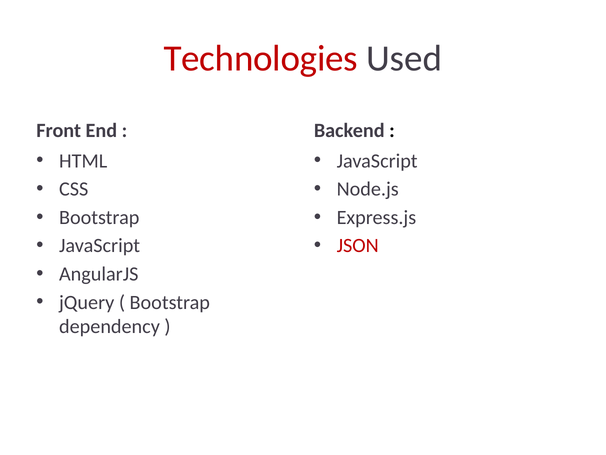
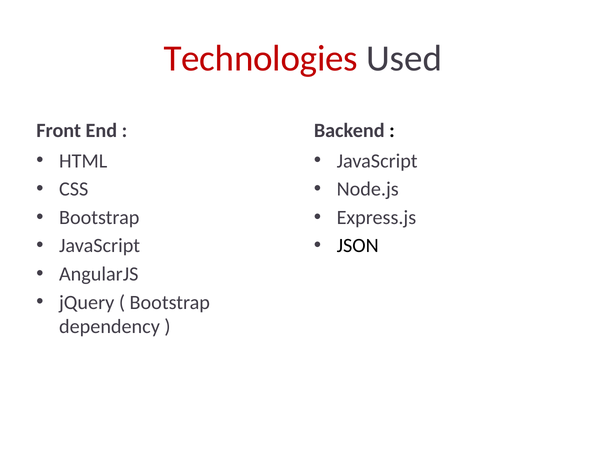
JSON colour: red -> black
